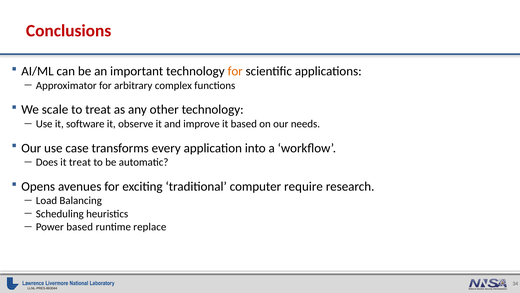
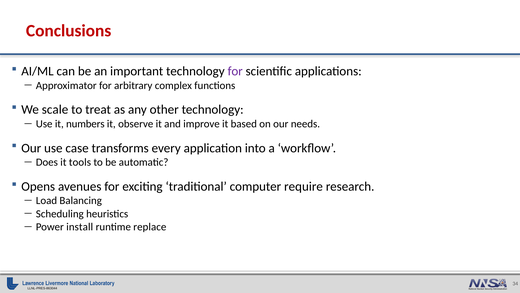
for at (235, 71) colour: orange -> purple
software: software -> numbers
it treat: treat -> tools
Power based: based -> install
